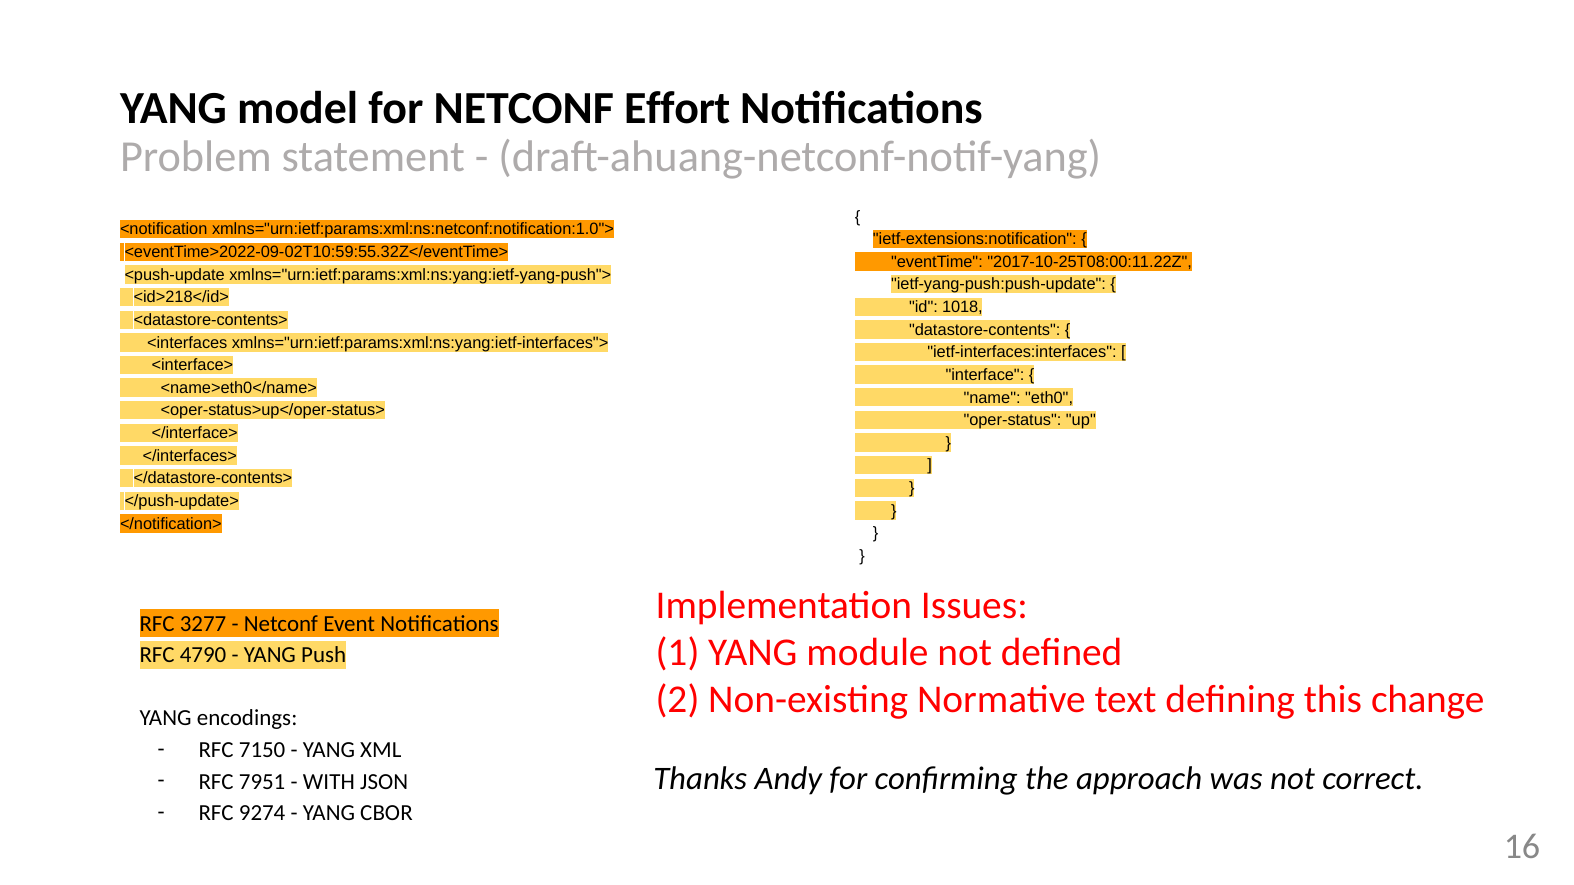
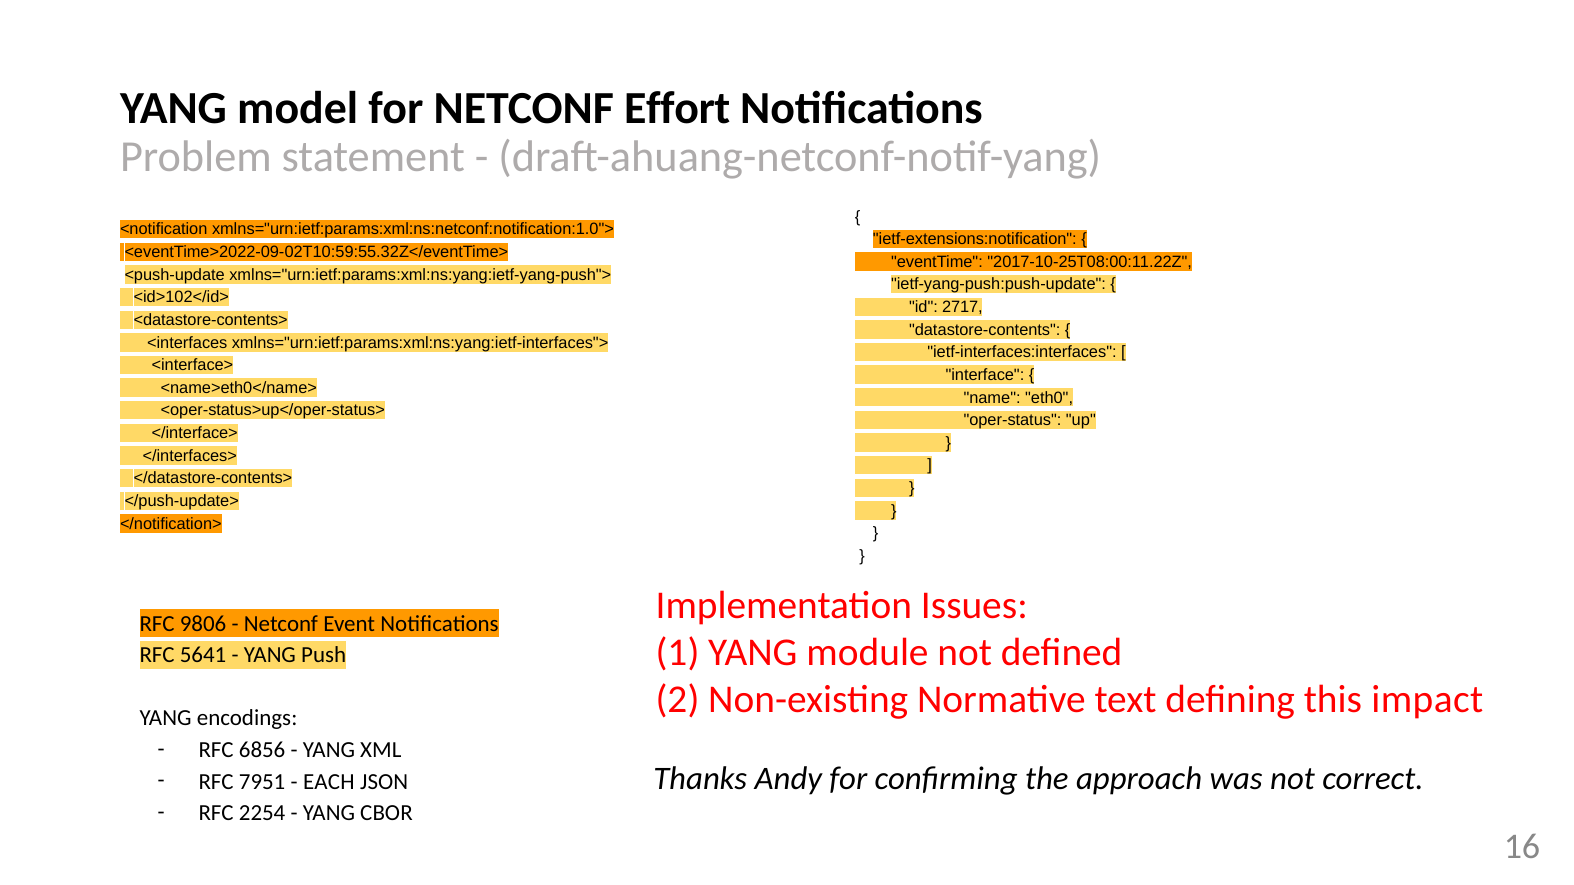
<id>218</id>: <id>218</id> -> <id>102</id>
1018: 1018 -> 2717
3277: 3277 -> 9806
4790: 4790 -> 5641
change: change -> impact
7150: 7150 -> 6856
WITH: WITH -> EACH
9274: 9274 -> 2254
